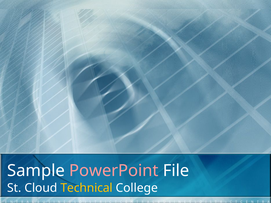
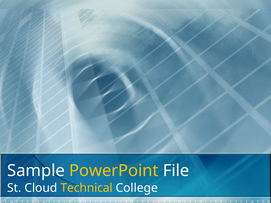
PowerPoint colour: pink -> yellow
